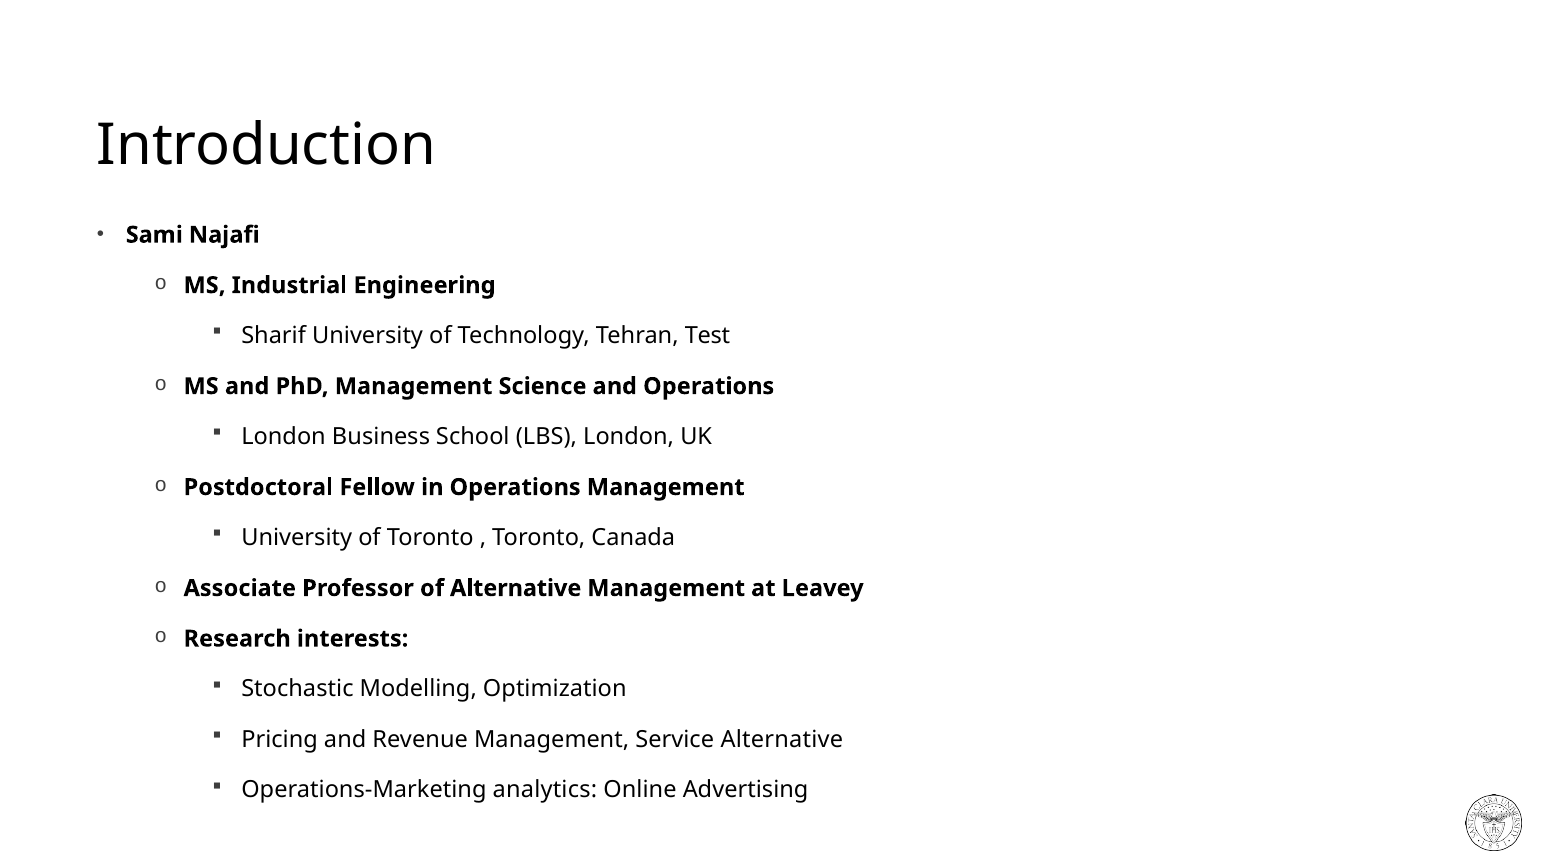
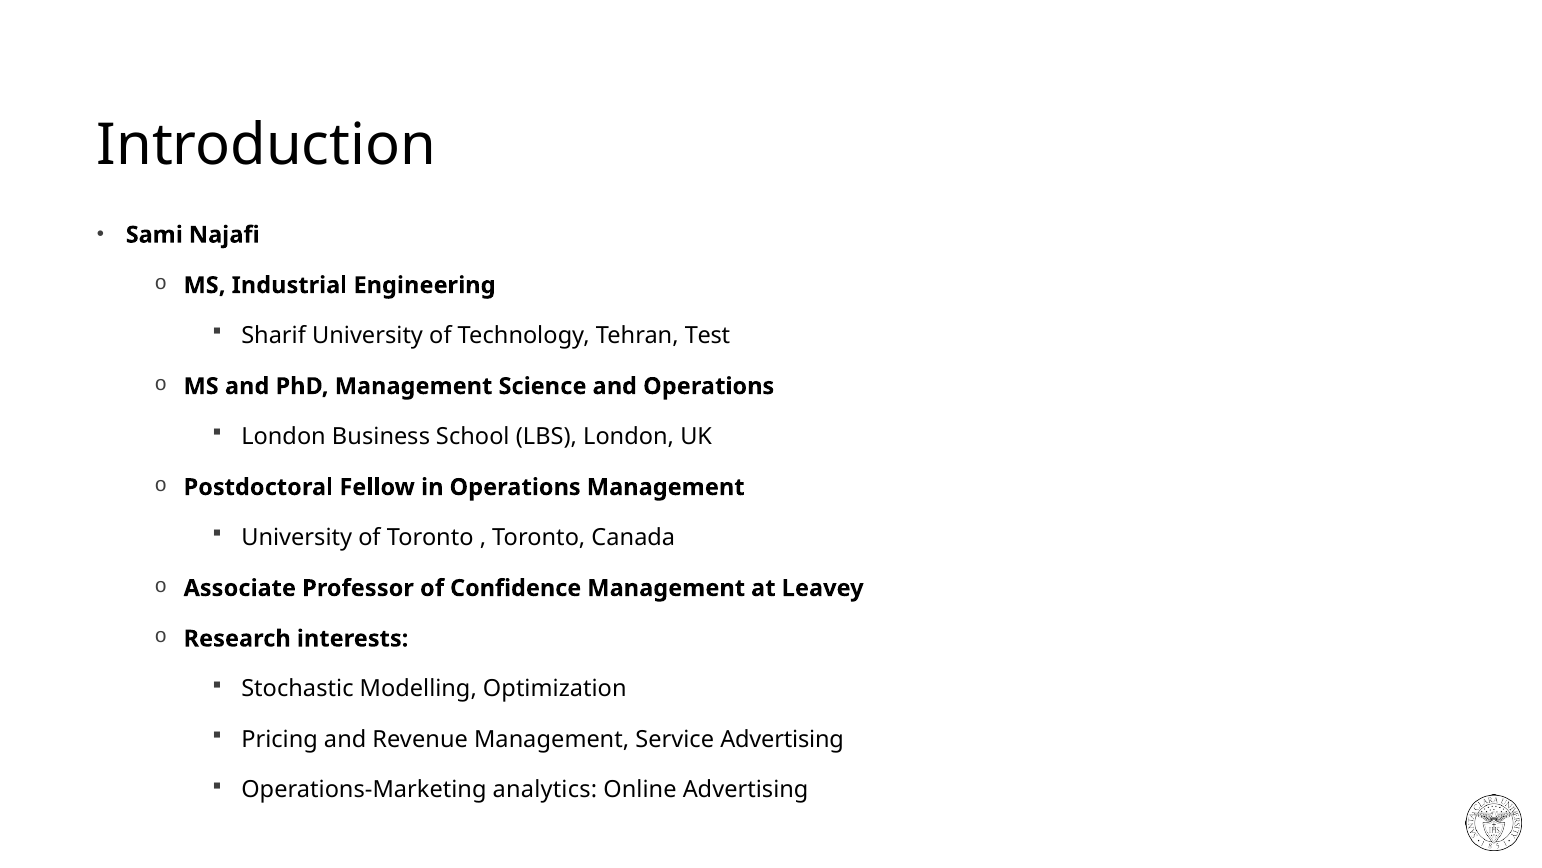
of Alternative: Alternative -> Confidence
Service Alternative: Alternative -> Advertising
